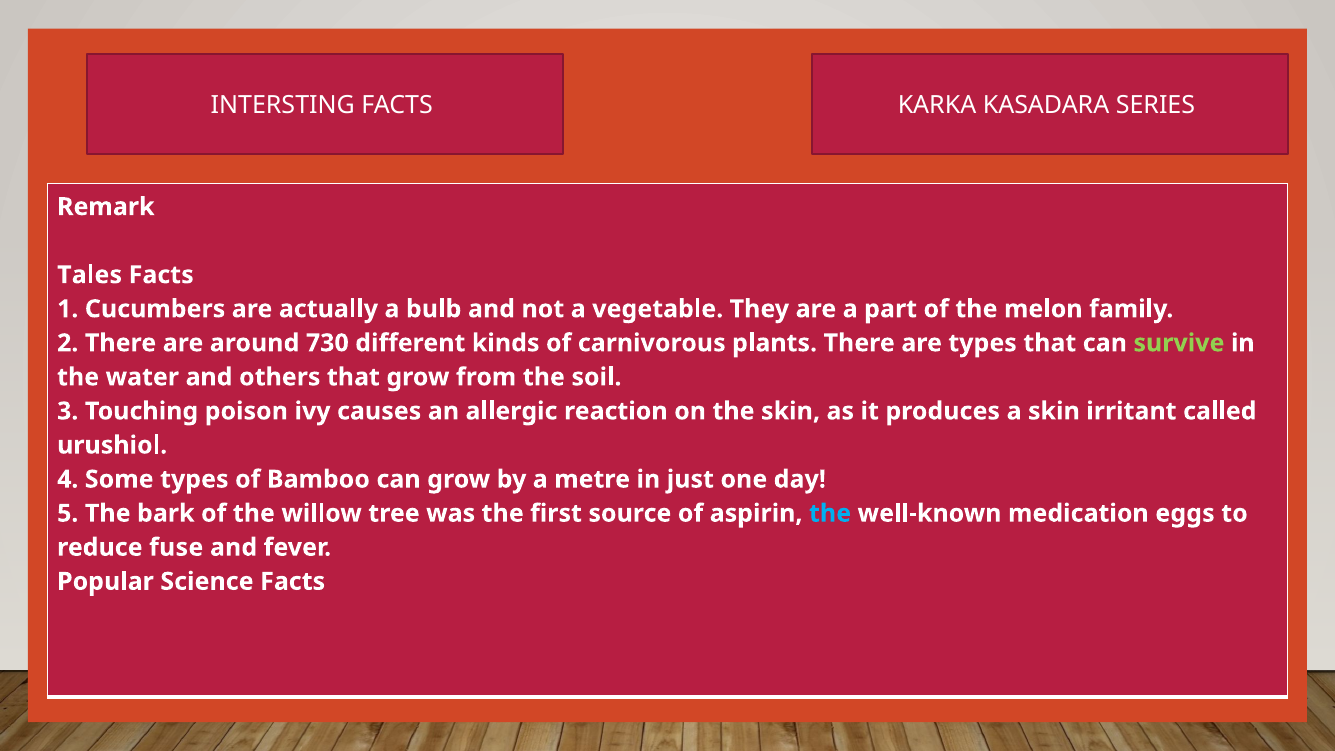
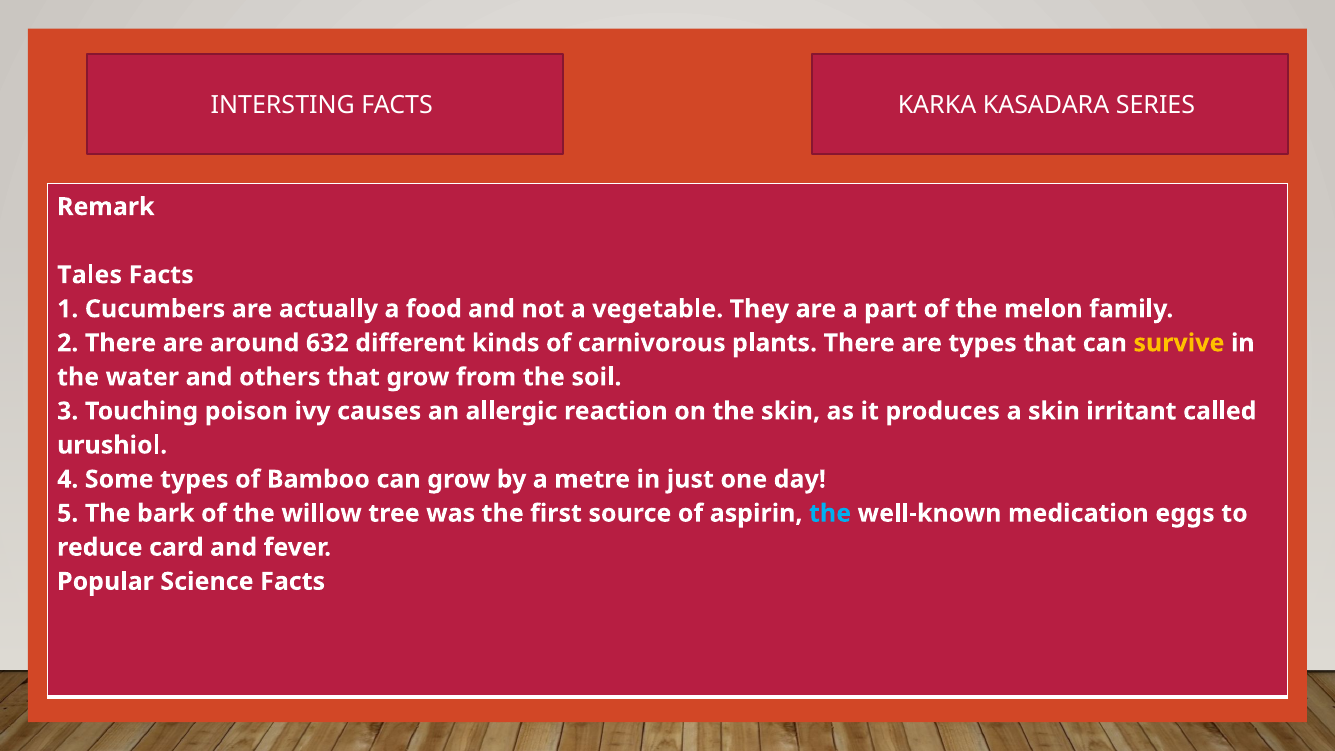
bulb: bulb -> food
730: 730 -> 632
survive colour: light green -> yellow
fuse: fuse -> card
